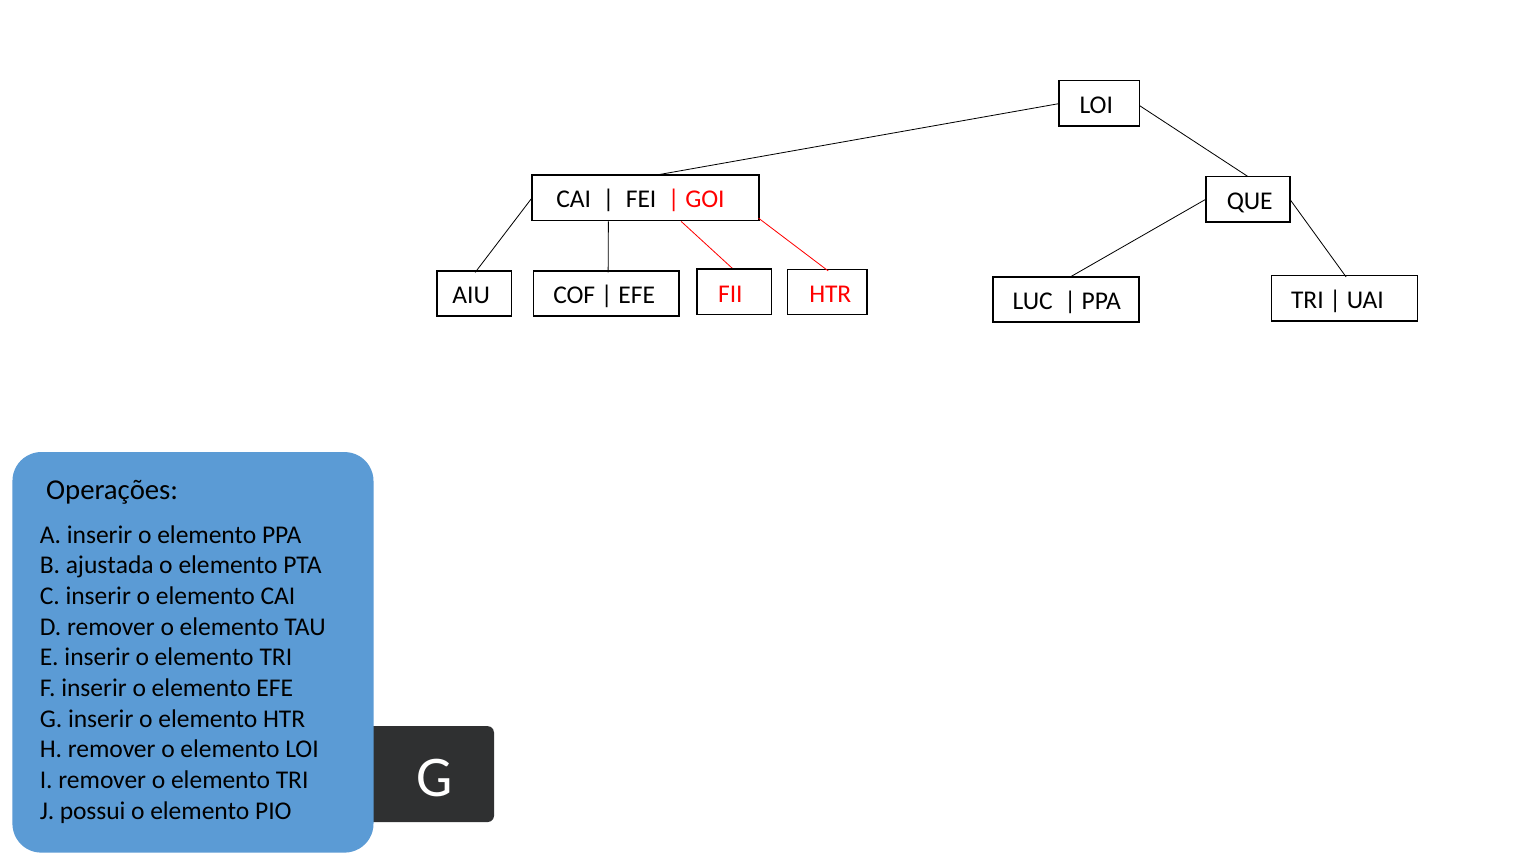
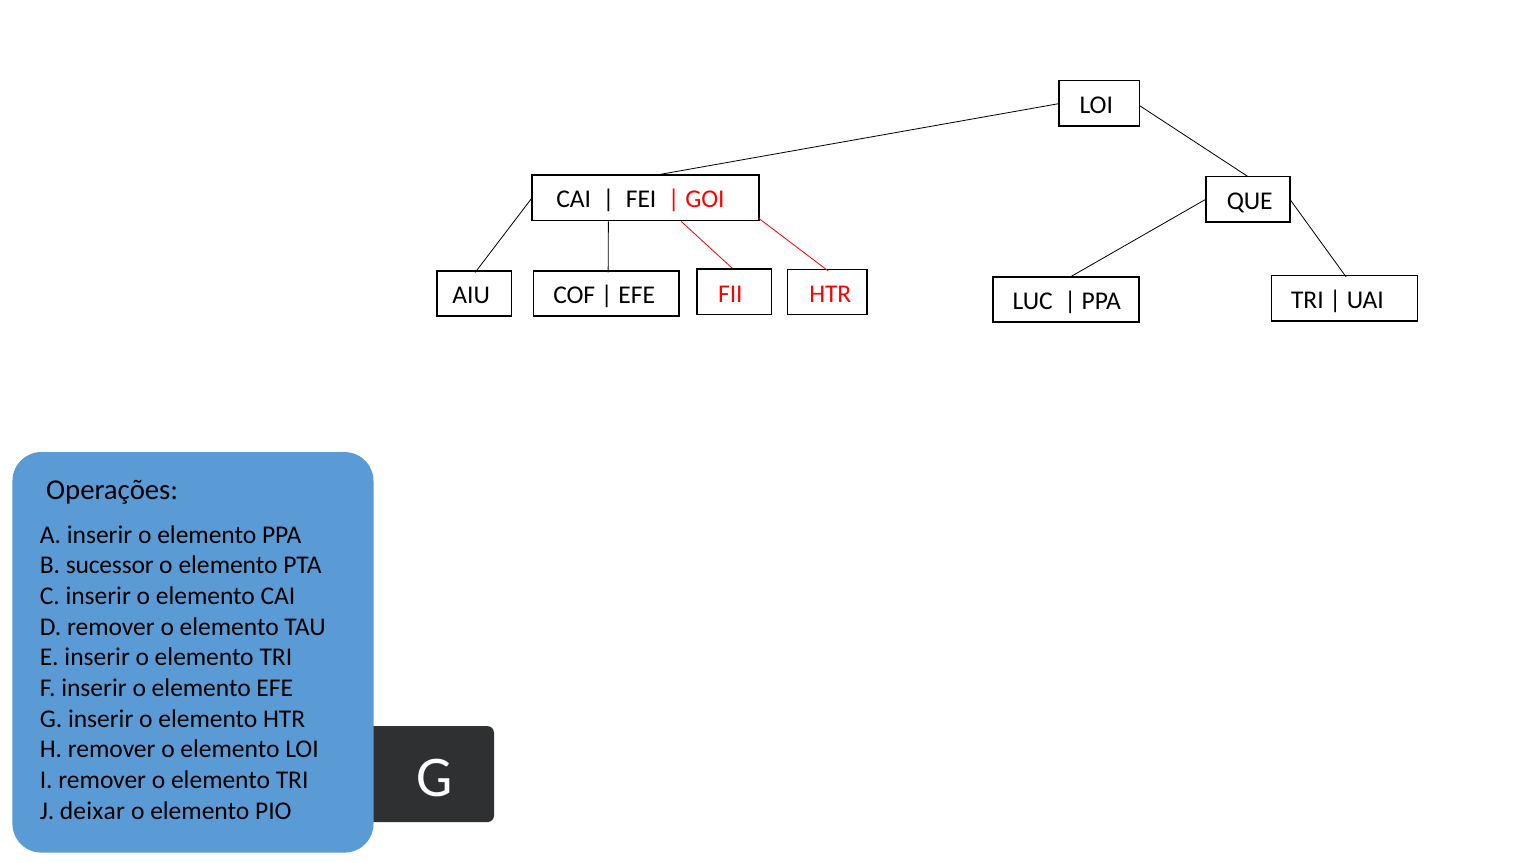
ajustada: ajustada -> sucessor
possui: possui -> deixar
